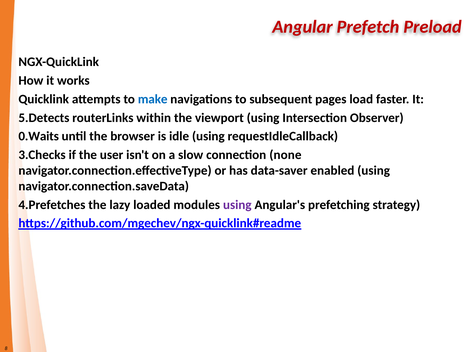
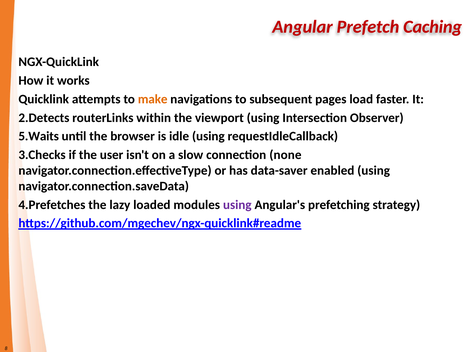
Preload: Preload -> Caching
make colour: blue -> orange
5.Detects: 5.Detects -> 2.Detects
0.Waits: 0.Waits -> 5.Waits
